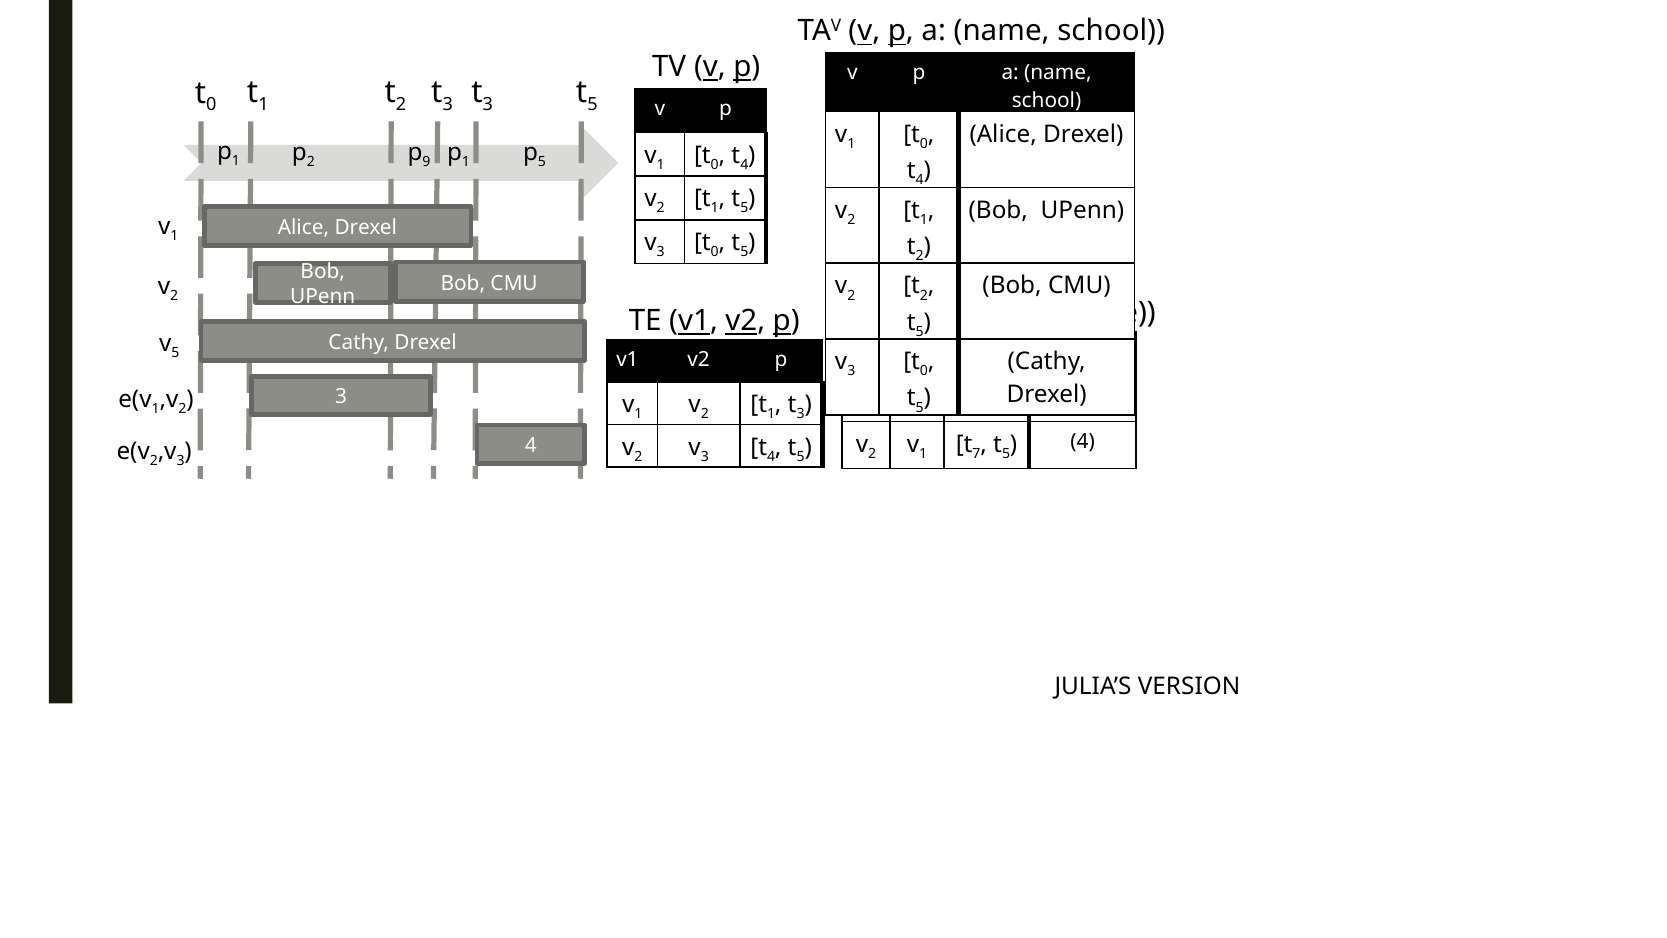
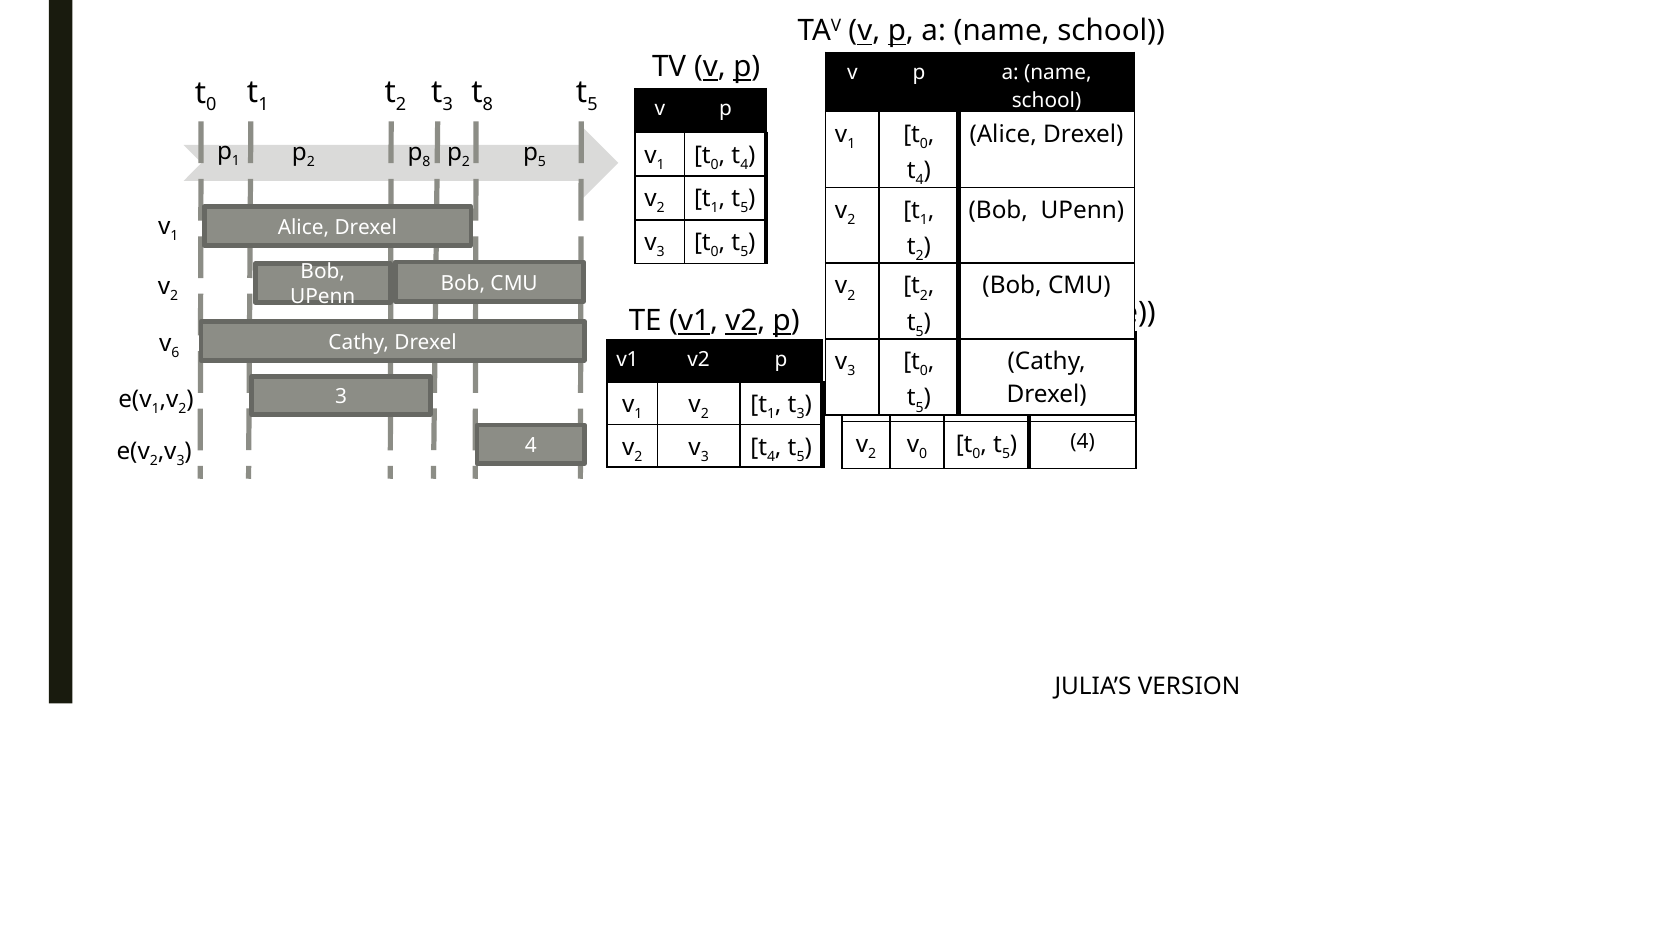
3 at (488, 104): 3 -> 8
p 9: 9 -> 8
1 at (466, 162): 1 -> 2
v 5: 5 -> 6
1 at (923, 454): 1 -> 0
7 at (976, 454): 7 -> 0
